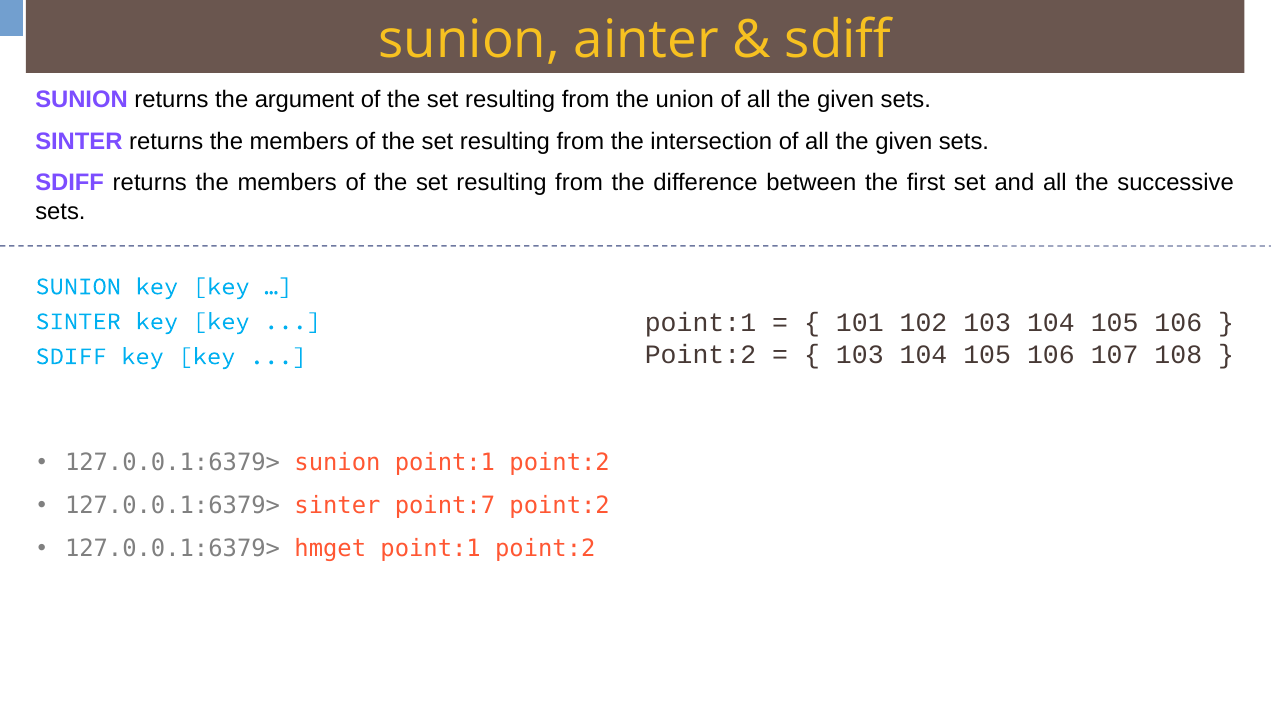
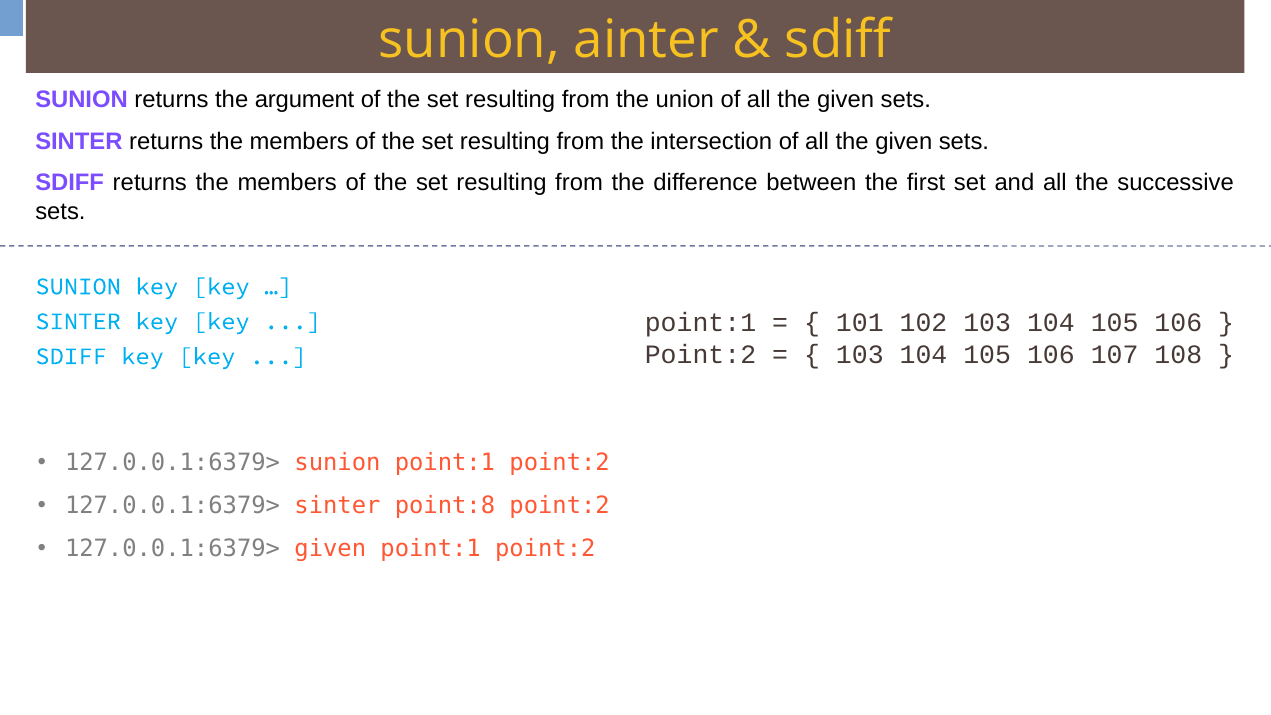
point:7: point:7 -> point:8
127.0.0.1:6379> hmget: hmget -> given
